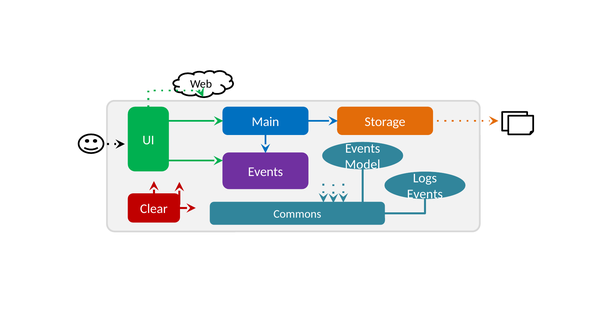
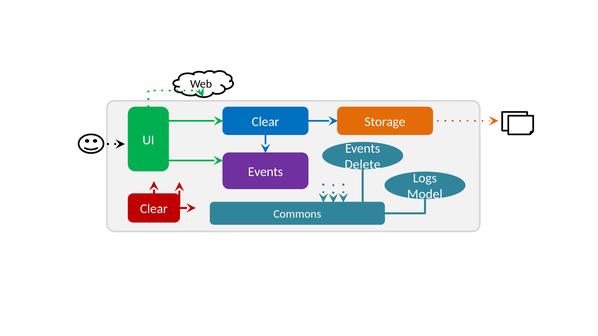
Main at (265, 122): Main -> Clear
Model: Model -> Delete
Events at (425, 194): Events -> Model
